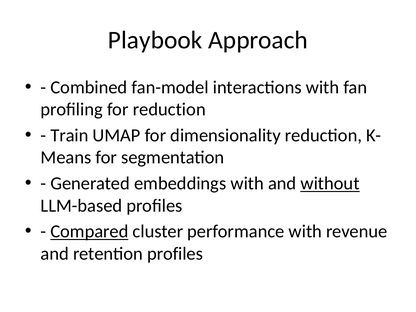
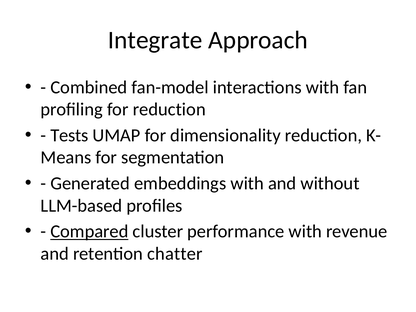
Playbook: Playbook -> Integrate
Train: Train -> Tests
without underline: present -> none
retention profiles: profiles -> chatter
